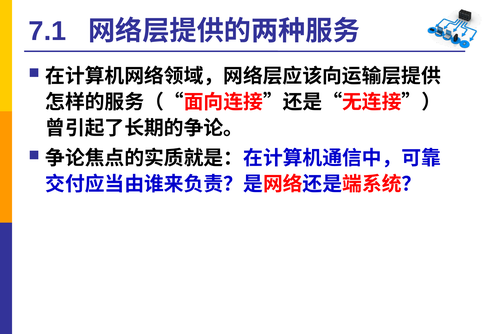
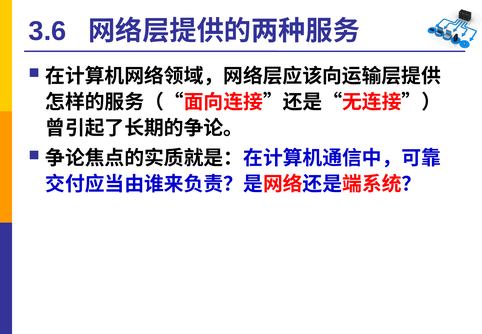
7.1: 7.1 -> 3.6
